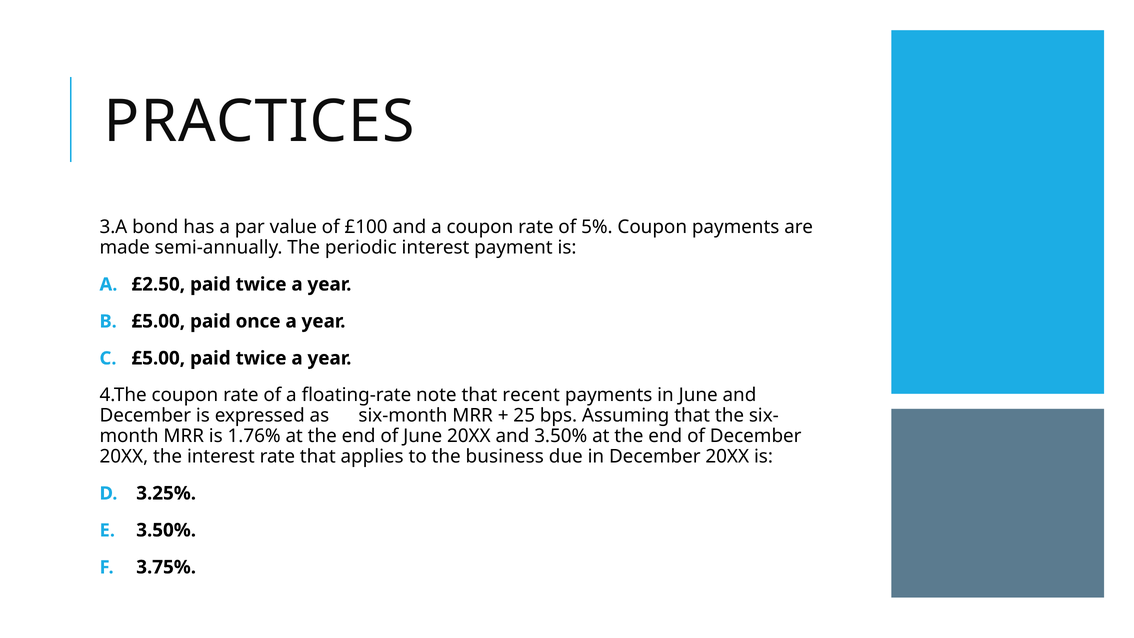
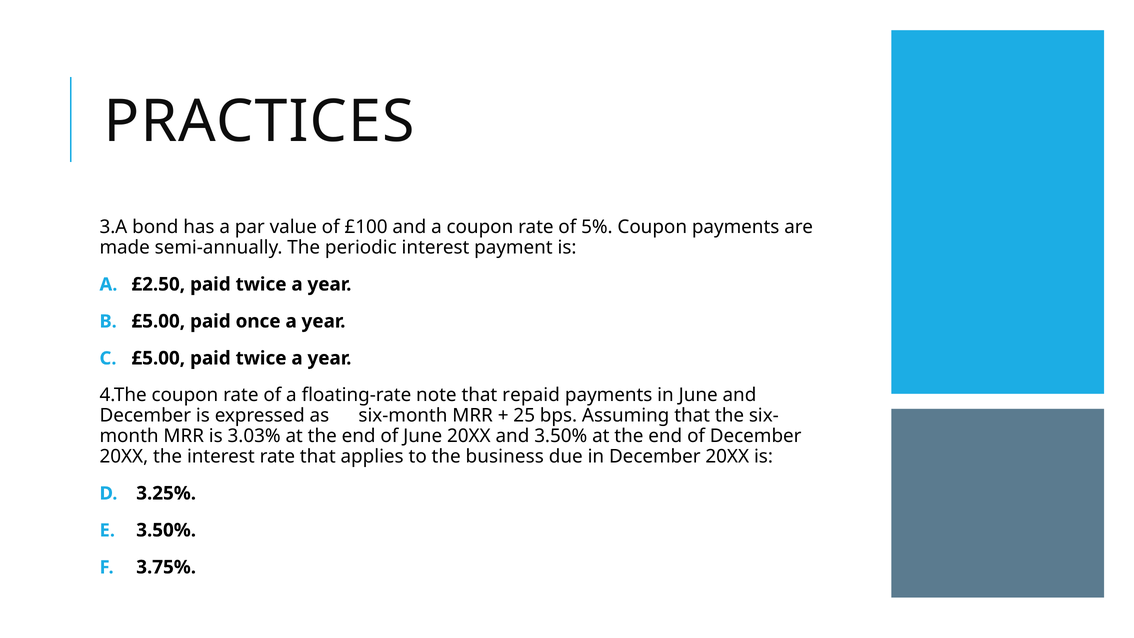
recent: recent -> repaid
1.76%: 1.76% -> 3.03%
